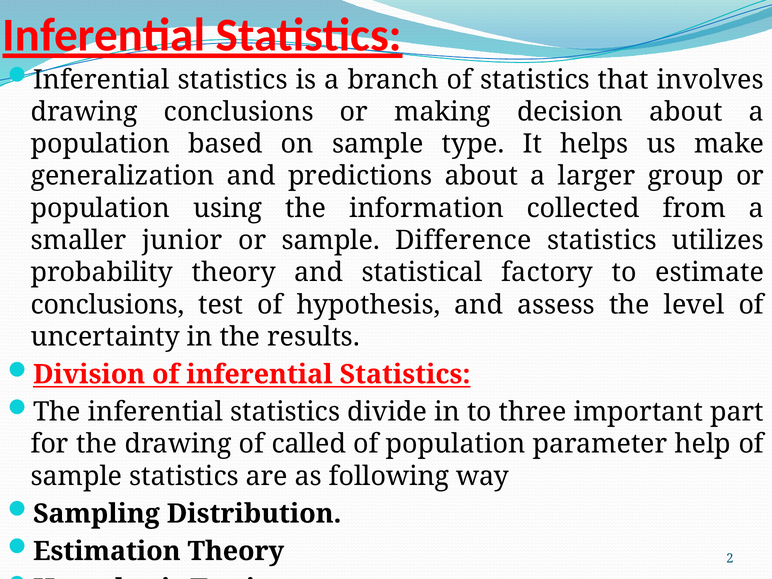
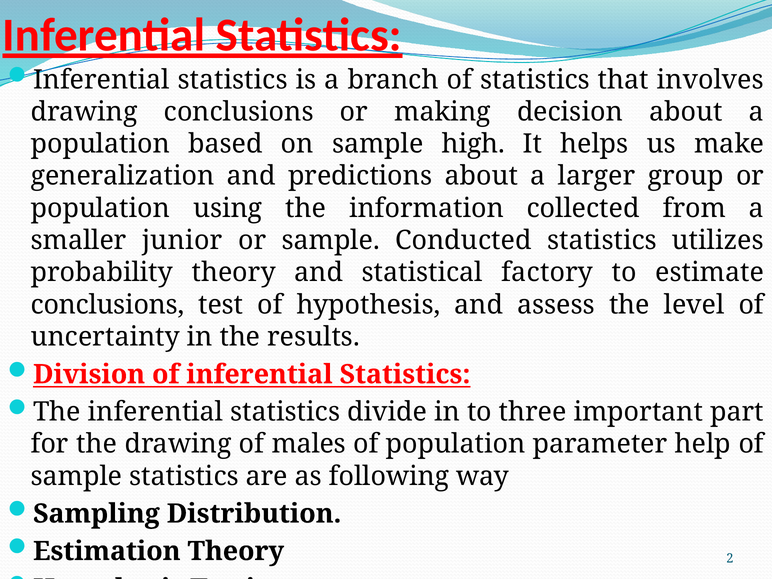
type: type -> high
Difference: Difference -> Conducted
called: called -> males
